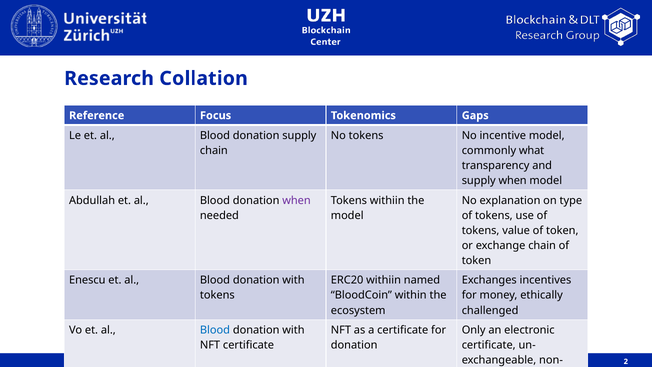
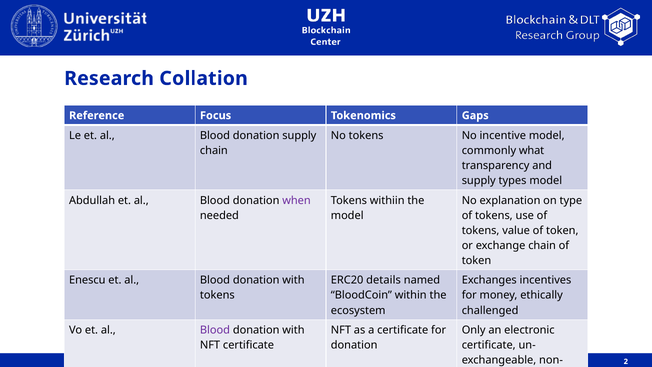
supply when: when -> types
ERC20 withiin: withiin -> details
Blood at (215, 330) colour: blue -> purple
